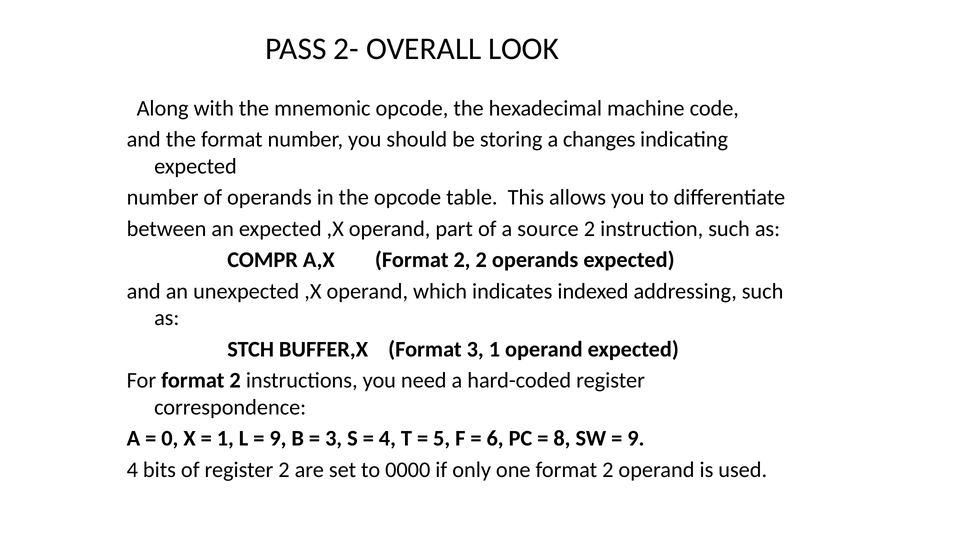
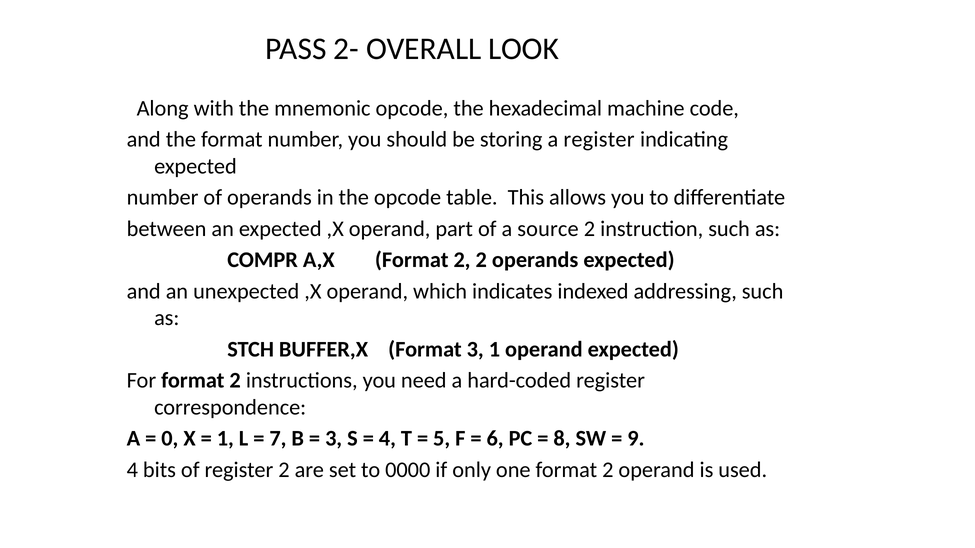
a changes: changes -> register
9 at (278, 439): 9 -> 7
